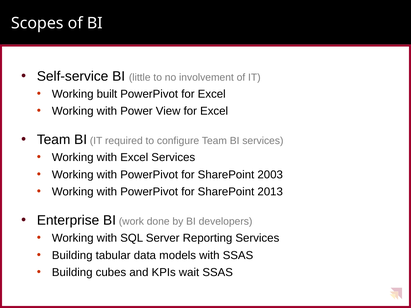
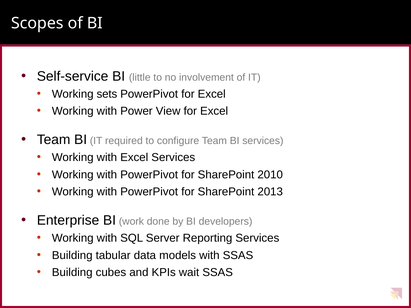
built: built -> sets
2003: 2003 -> 2010
